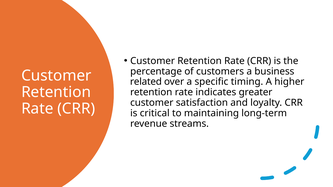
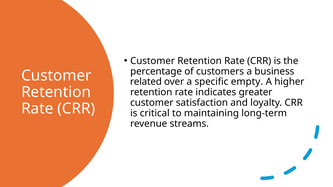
timing: timing -> empty
